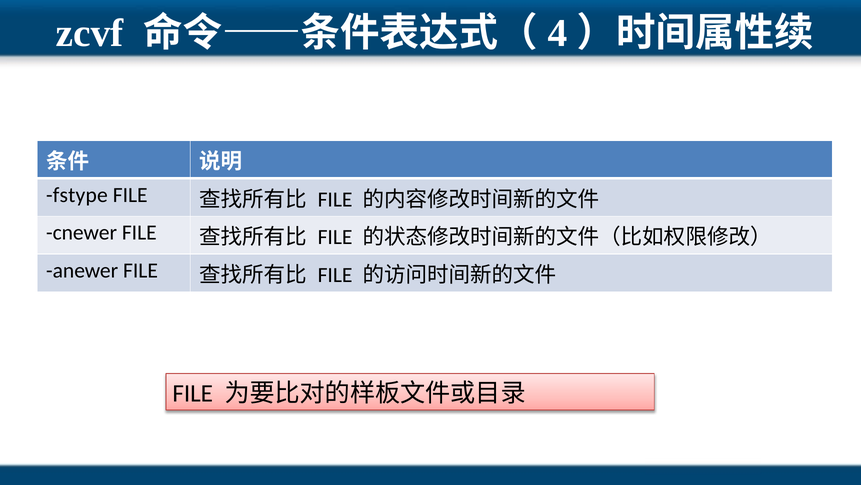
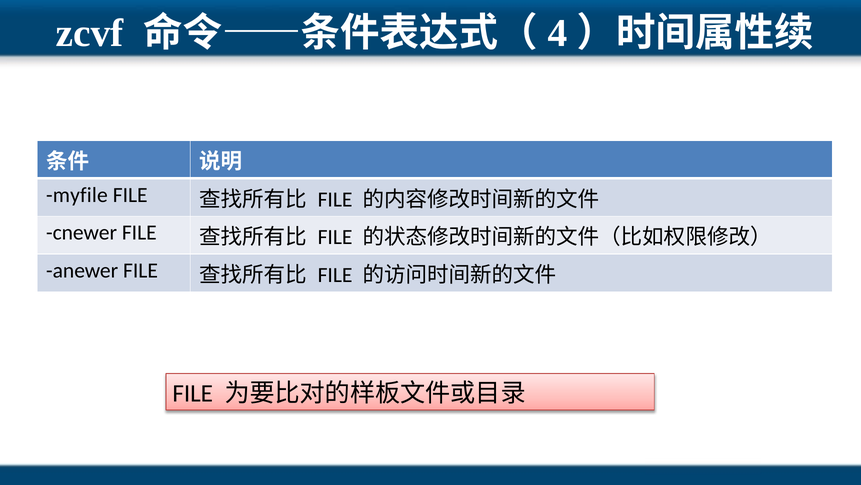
fstype: fstype -> myfile
